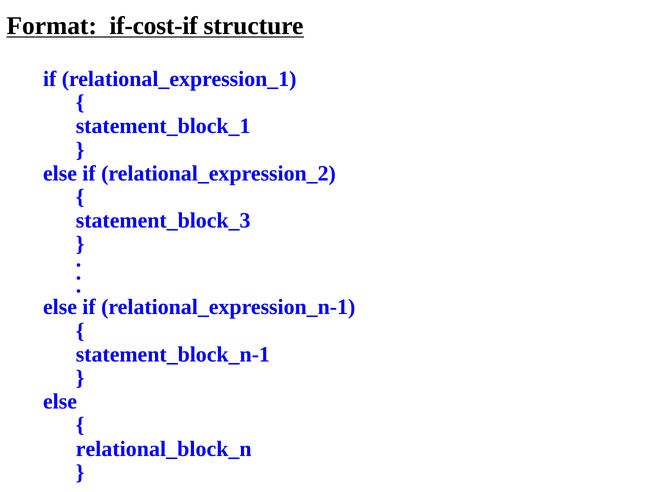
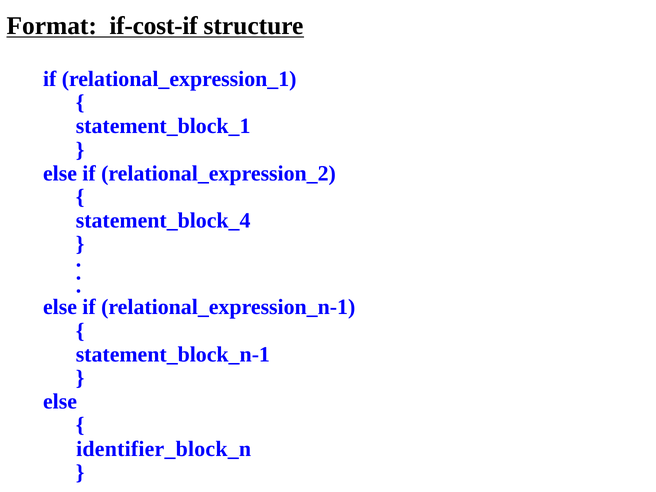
statement_block_3: statement_block_3 -> statement_block_4
relational_block_n: relational_block_n -> identifier_block_n
